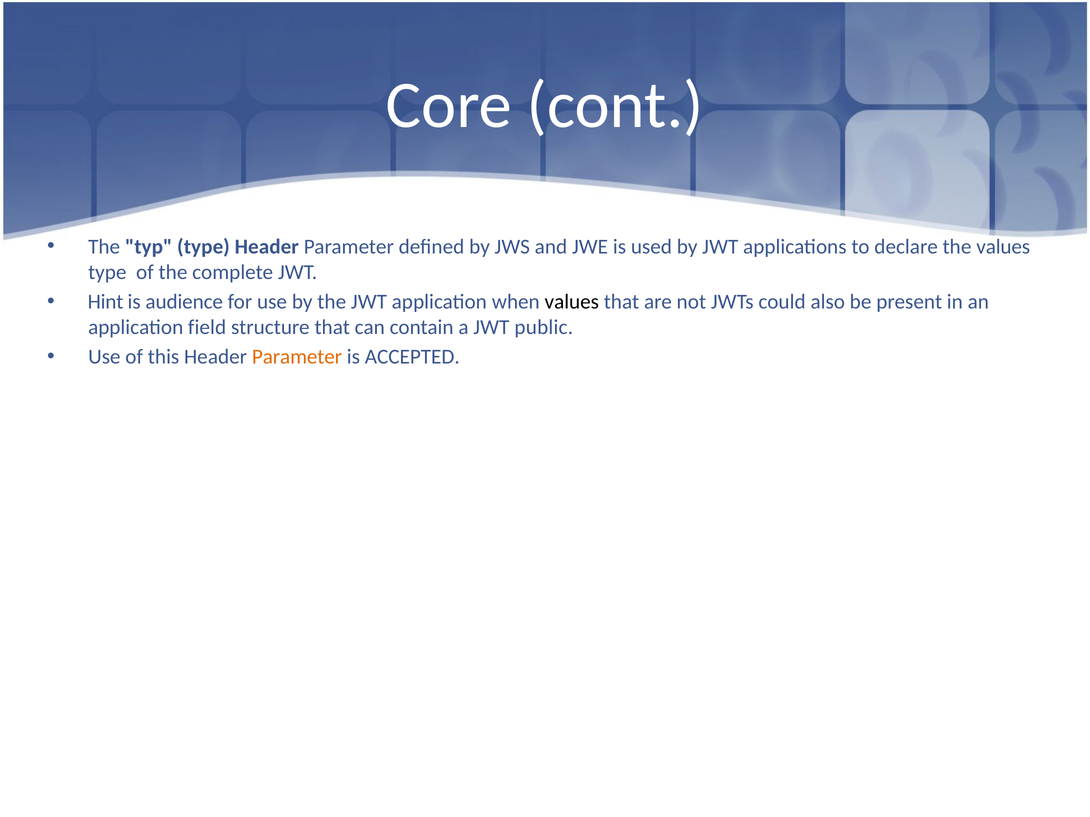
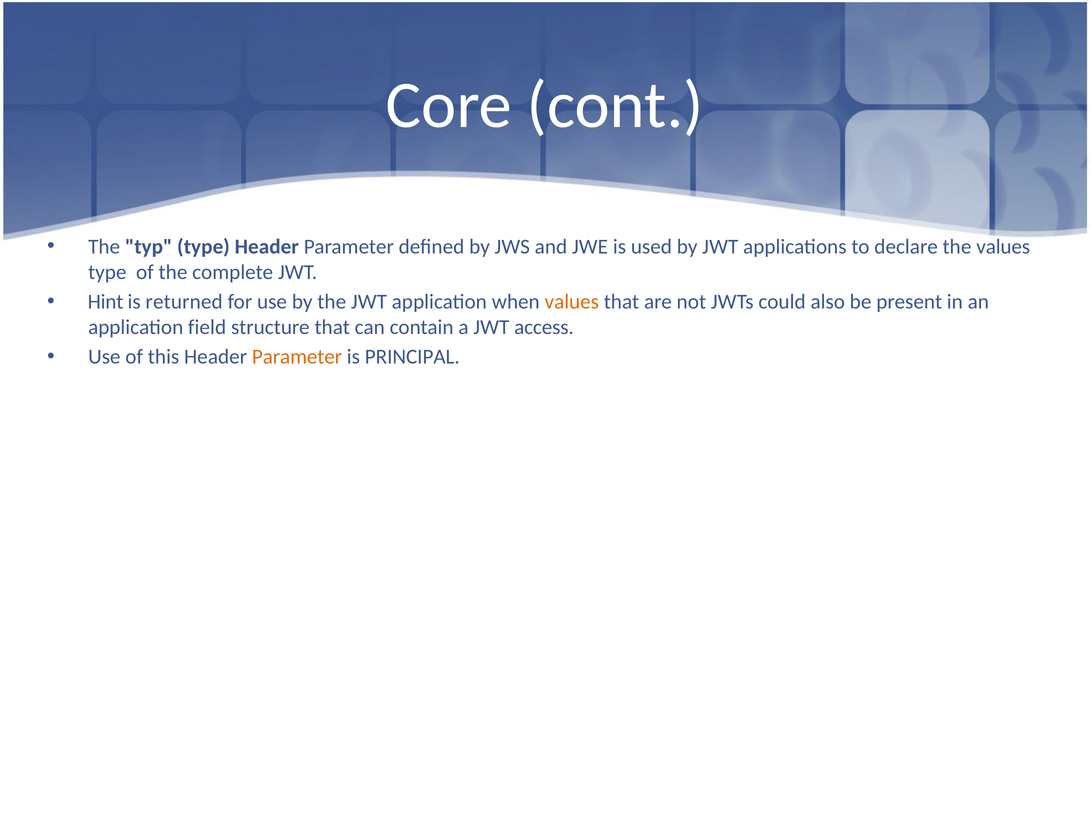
audience: audience -> returned
values at (572, 302) colour: black -> orange
public: public -> access
ACCEPTED: ACCEPTED -> PRINCIPAL
